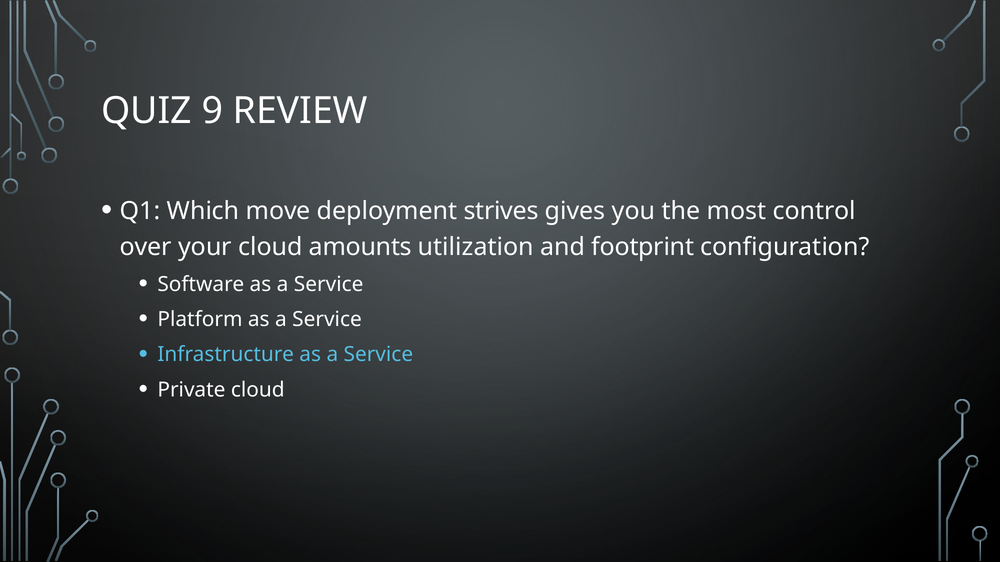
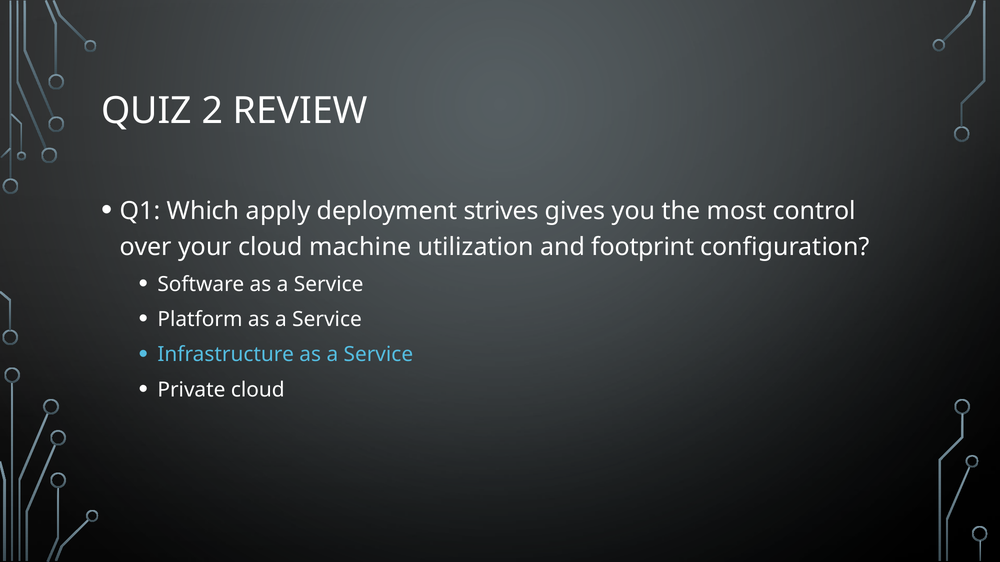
9: 9 -> 2
move: move -> apply
amounts: amounts -> machine
